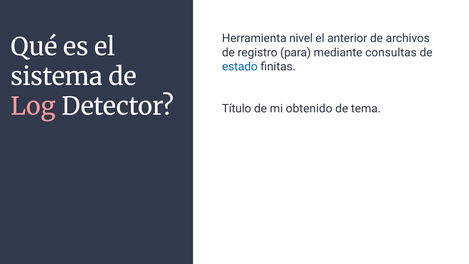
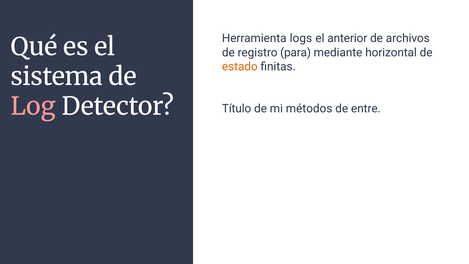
nivel: nivel -> logs
consultas: consultas -> horizontal
estado colour: blue -> orange
obtenido: obtenido -> métodos
tema: tema -> entre
